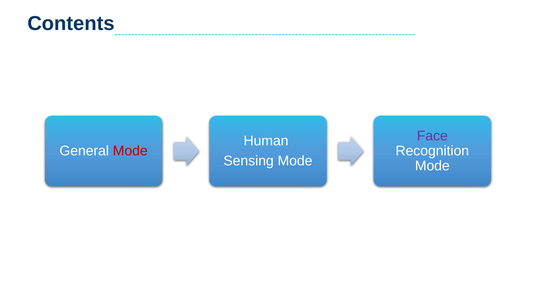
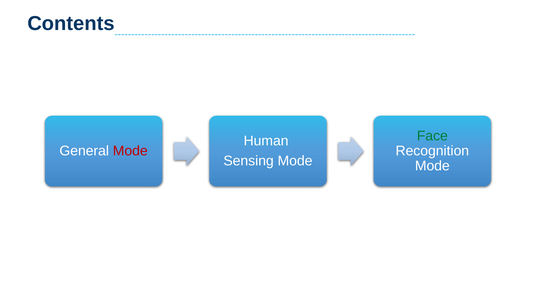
Face colour: purple -> green
